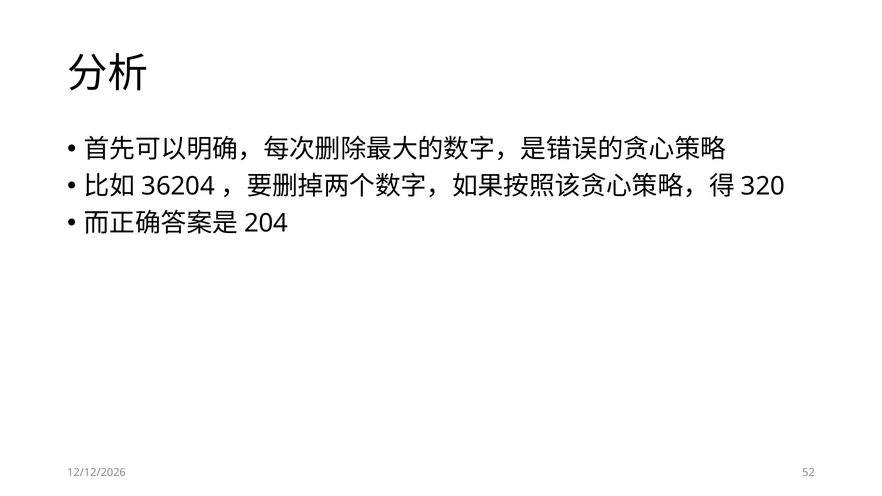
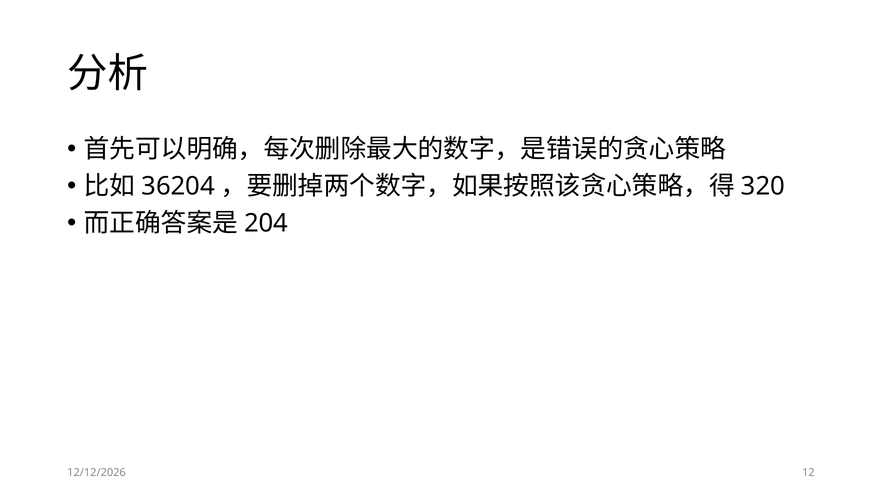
52: 52 -> 12
